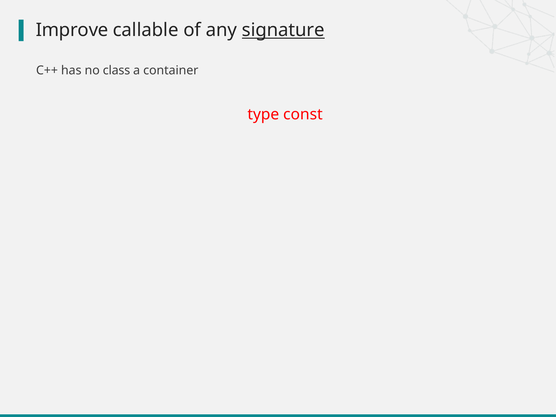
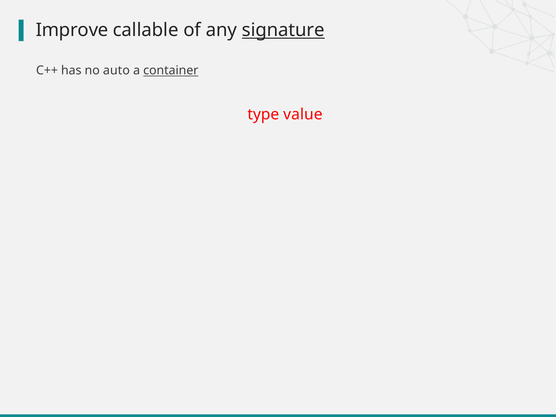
class: class -> auto
container underline: none -> present
const: const -> value
